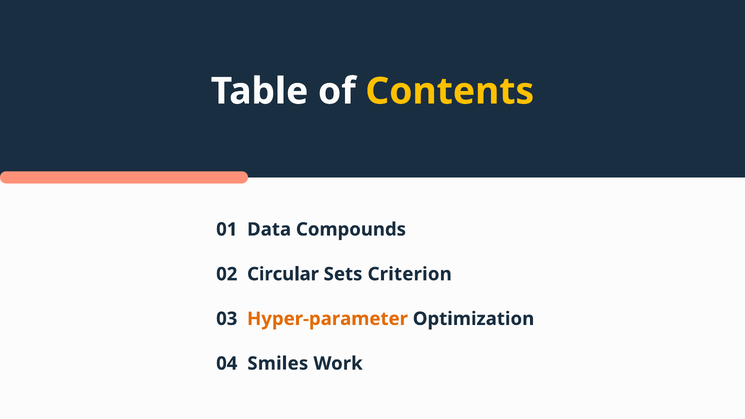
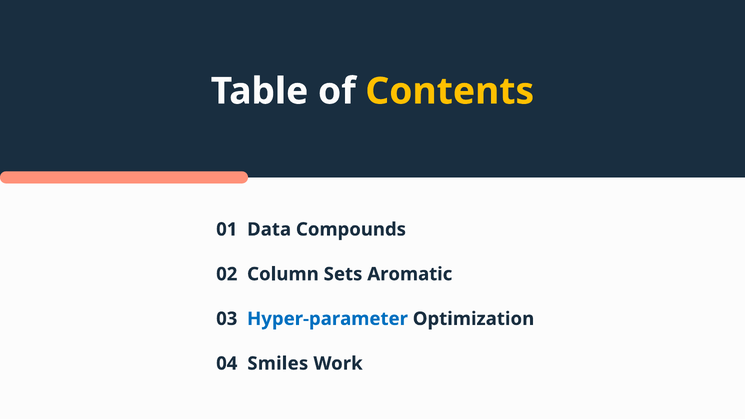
Circular: Circular -> Column
Criterion: Criterion -> Aromatic
Hyper-parameter colour: orange -> blue
